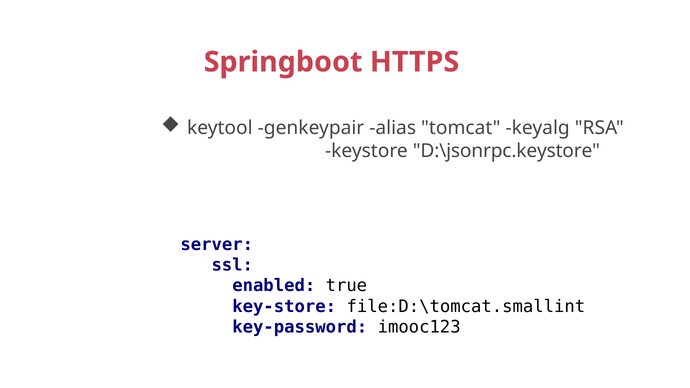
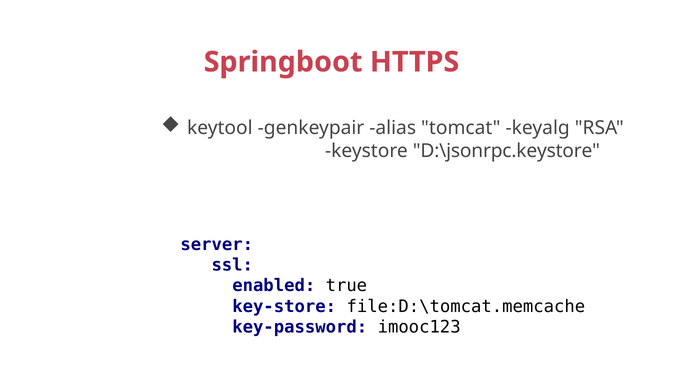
file:D:\tomcat.smallint: file:D:\tomcat.smallint -> file:D:\tomcat.memcache
